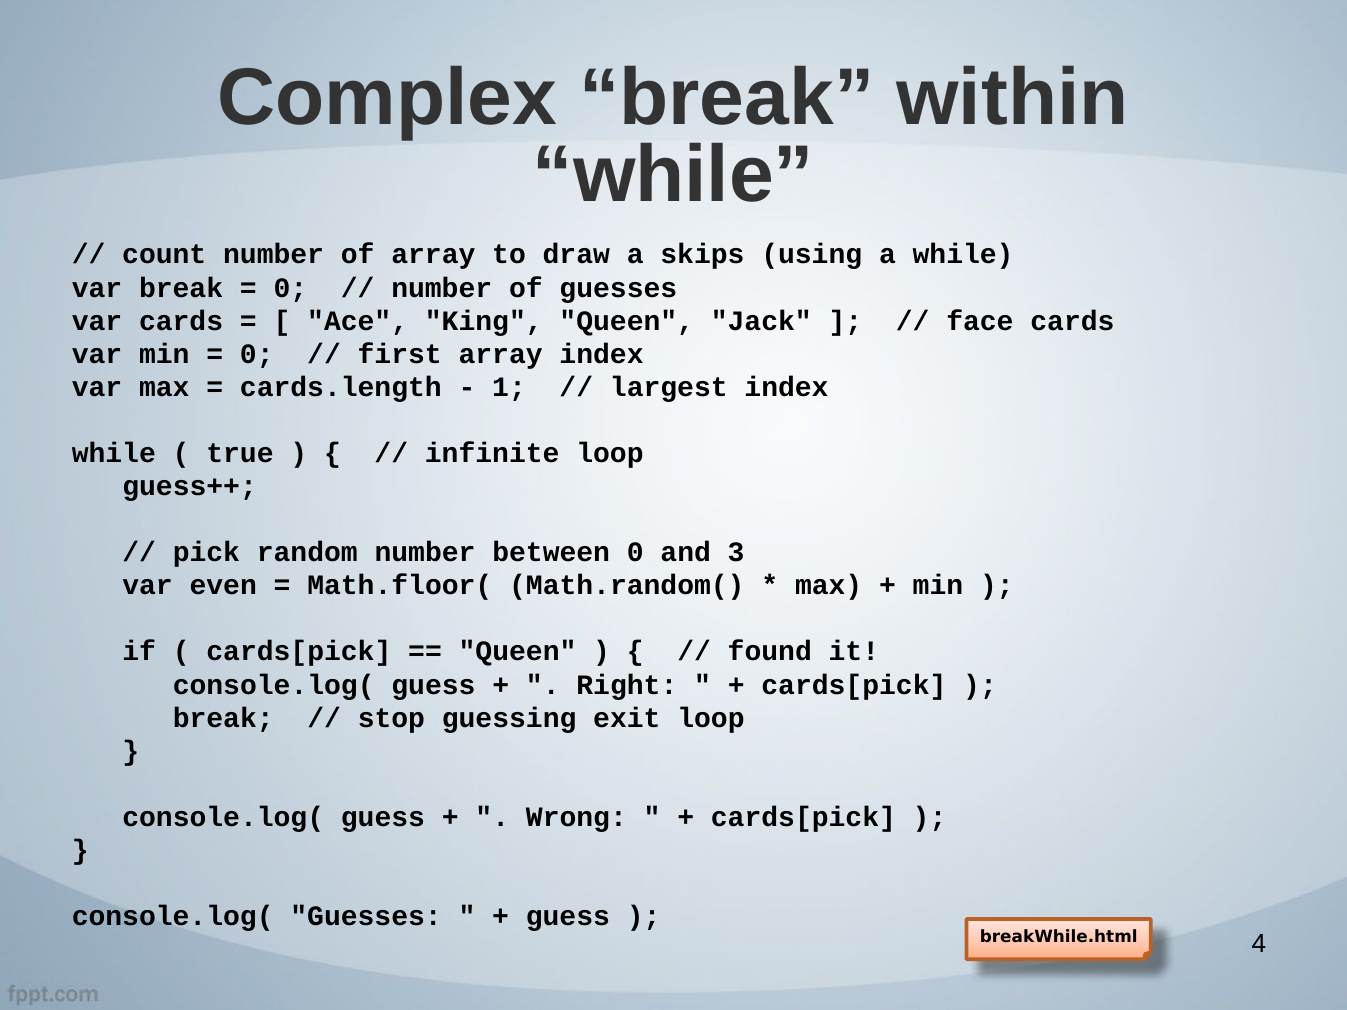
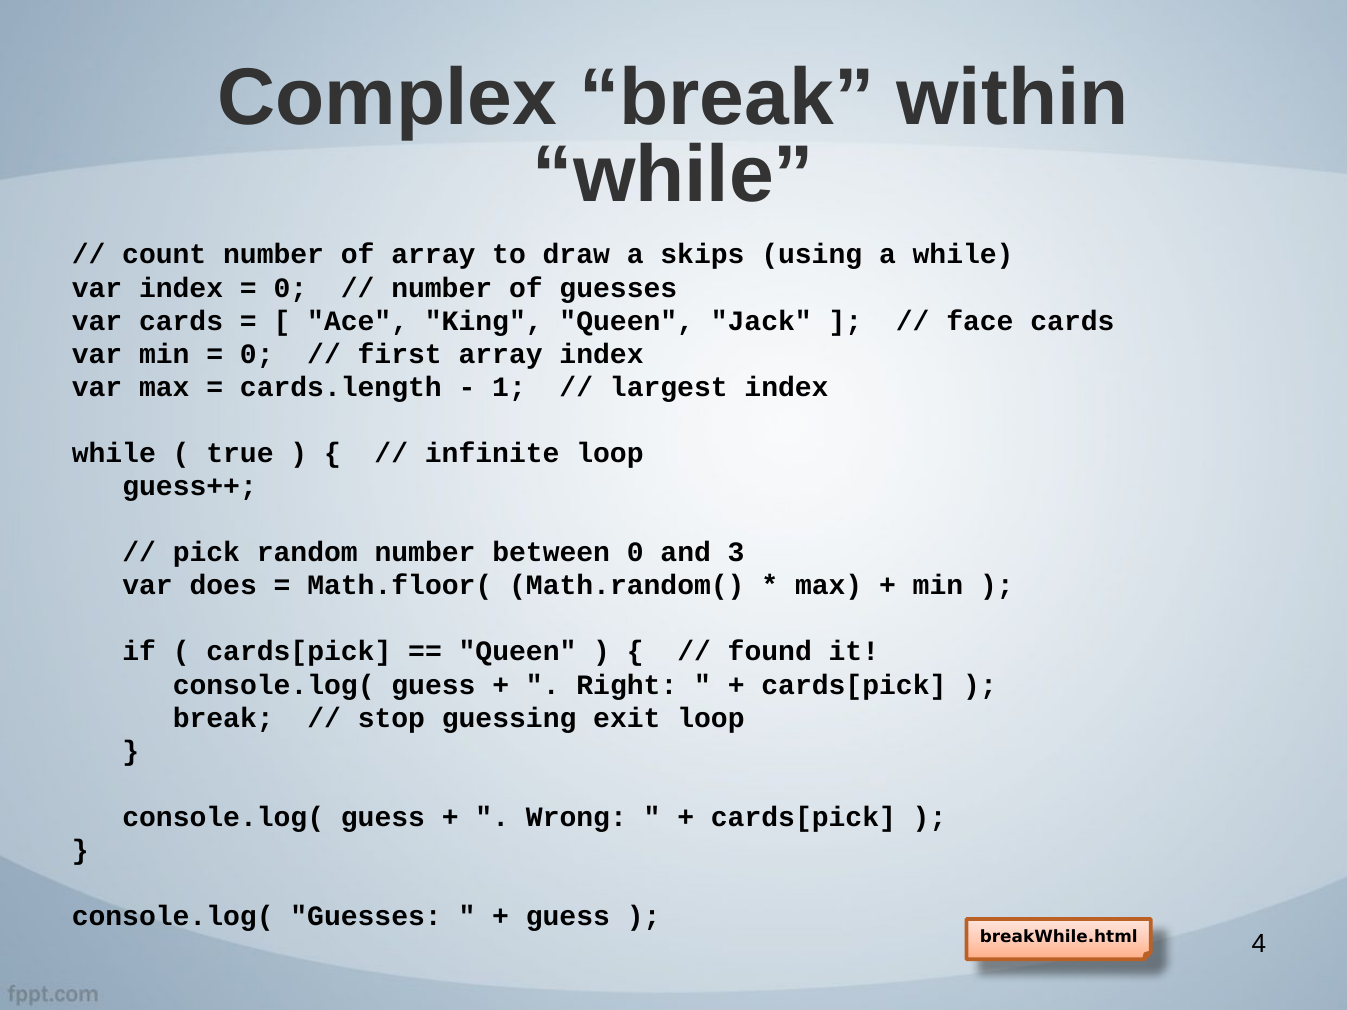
var break: break -> index
even: even -> does
